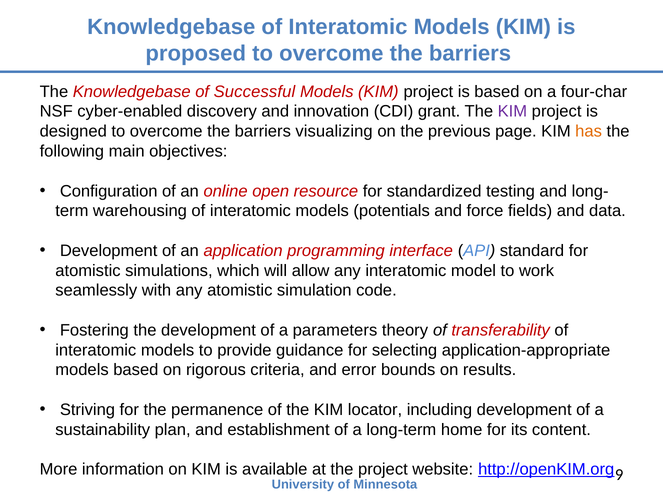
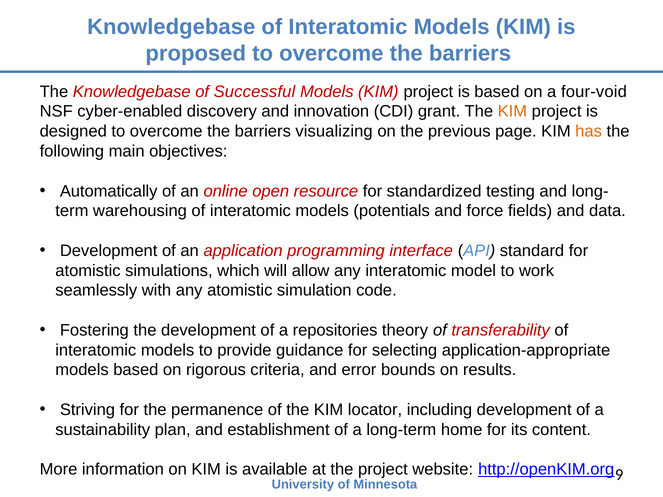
four-char: four-char -> four-void
KIM at (512, 112) colour: purple -> orange
Configuration: Configuration -> Automatically
parameters: parameters -> repositories
